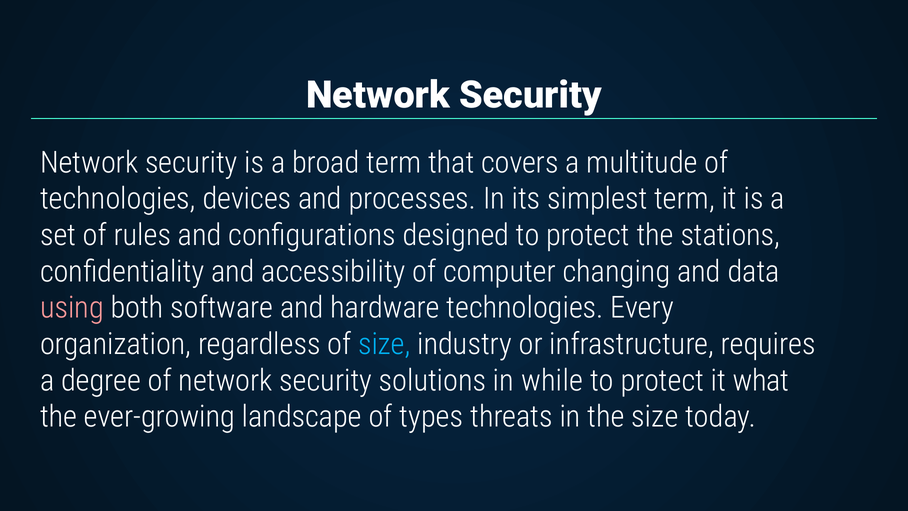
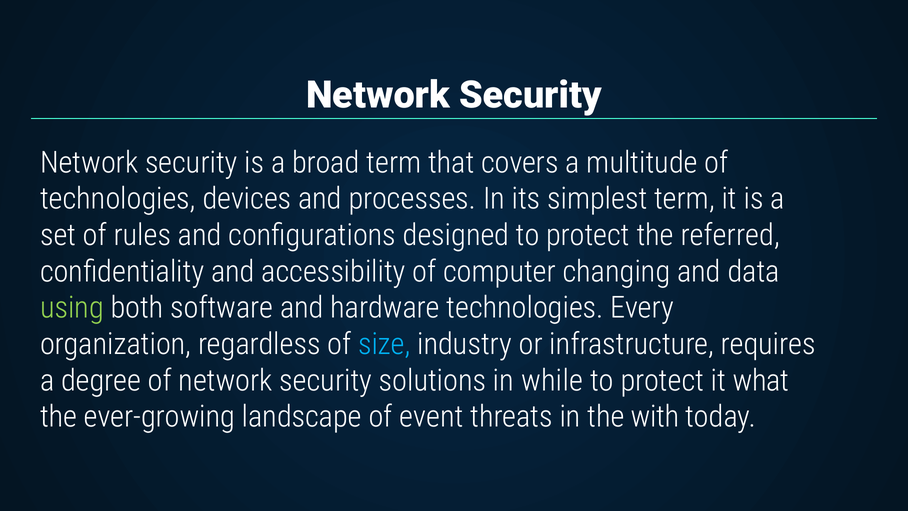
stations: stations -> referred
using colour: pink -> light green
types: types -> event
the size: size -> with
